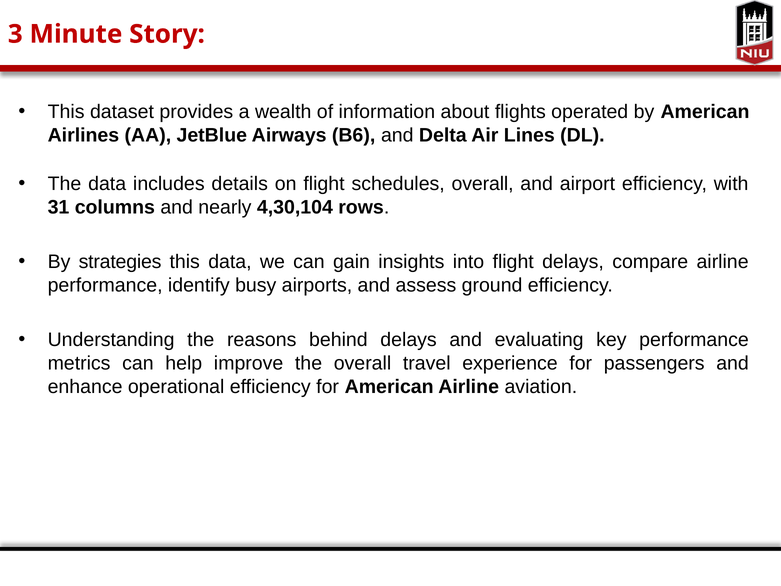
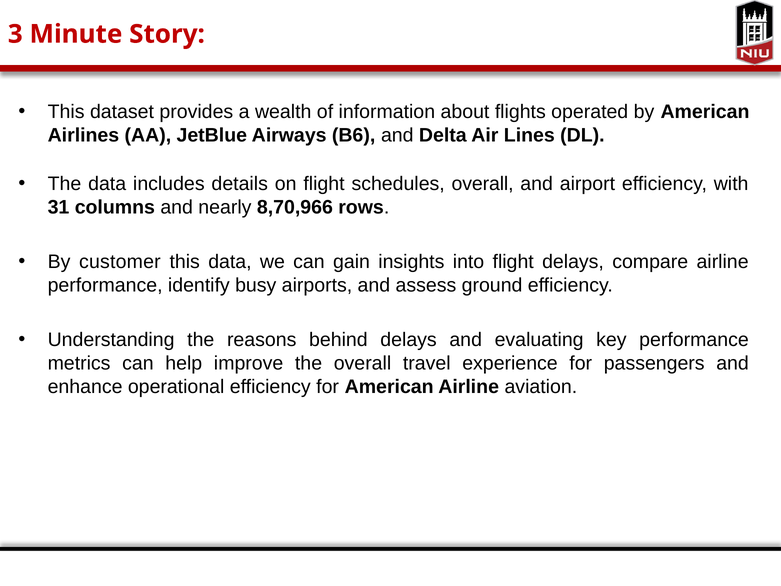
4,30,104: 4,30,104 -> 8,70,966
strategies: strategies -> customer
